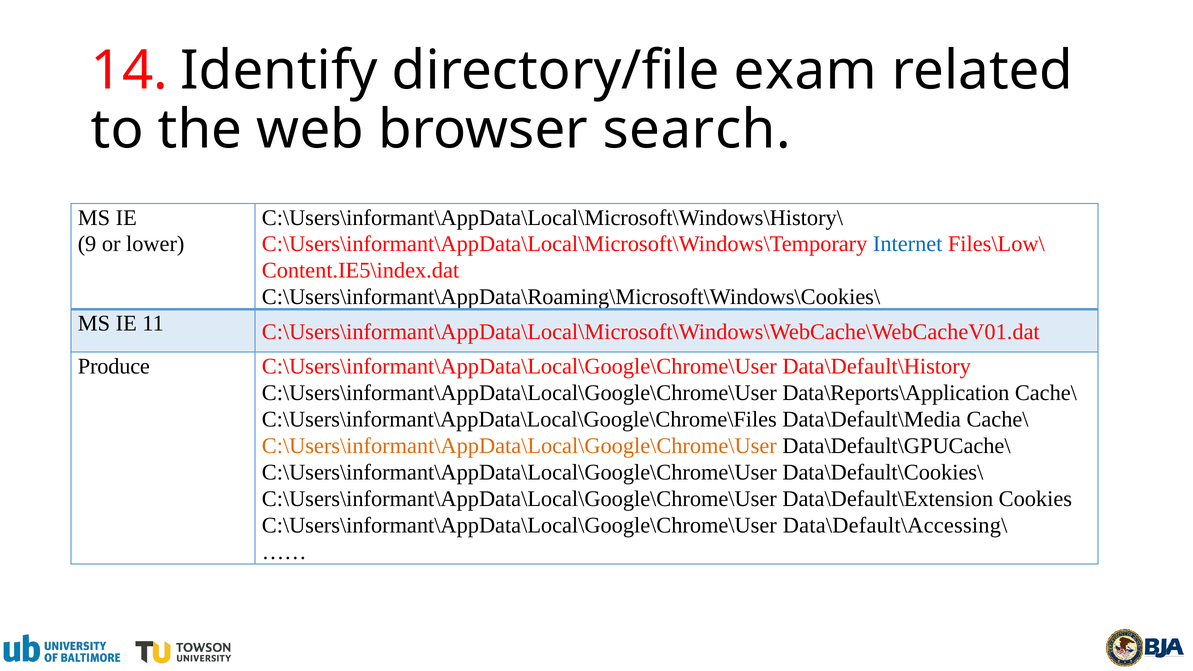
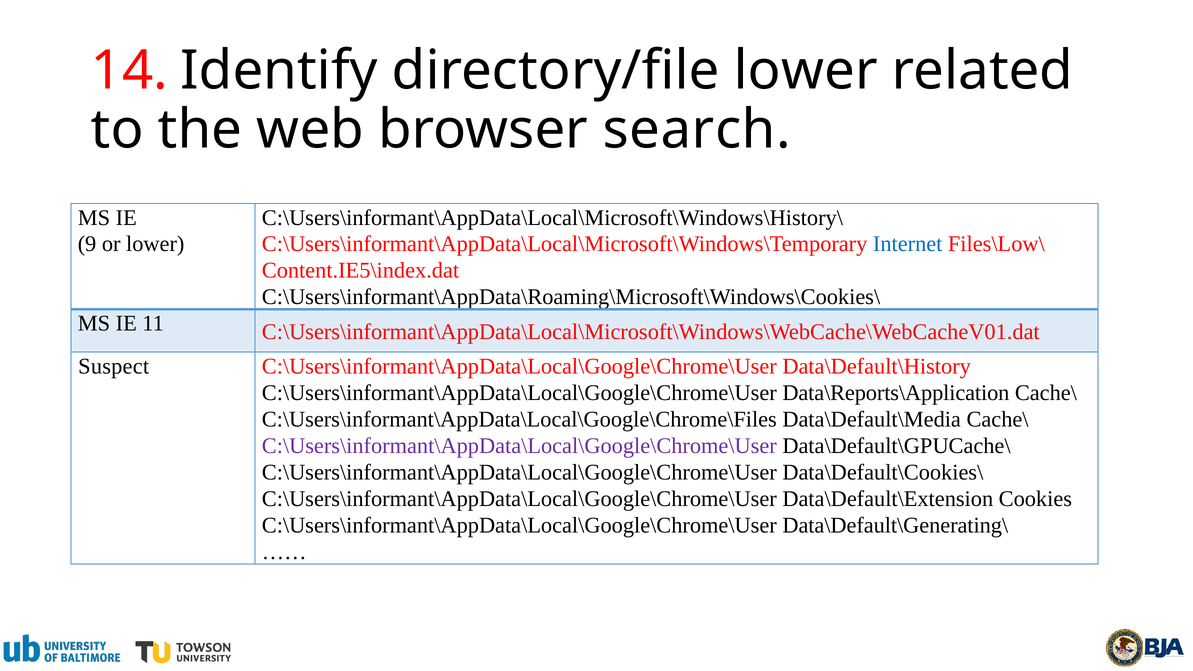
directory/file exam: exam -> lower
Produce: Produce -> Suspect
C:\Users\informant\AppData\Local\Google\Chrome\User at (519, 446) colour: orange -> purple
Data\Default\Accessing\: Data\Default\Accessing\ -> Data\Default\Generating\
